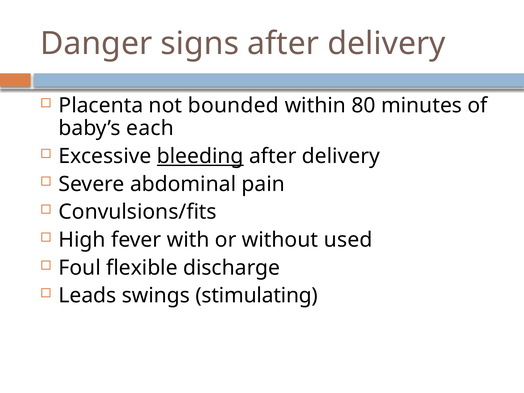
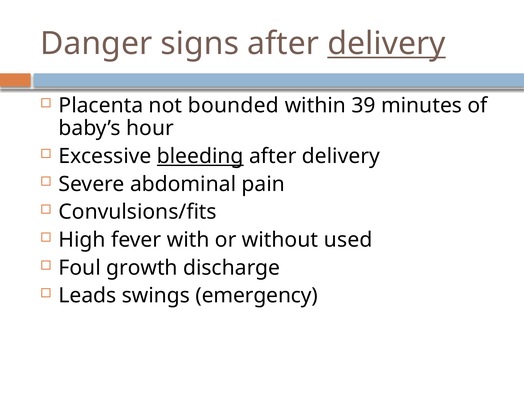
delivery at (387, 44) underline: none -> present
80: 80 -> 39
each: each -> hour
flexible: flexible -> growth
stimulating: stimulating -> emergency
